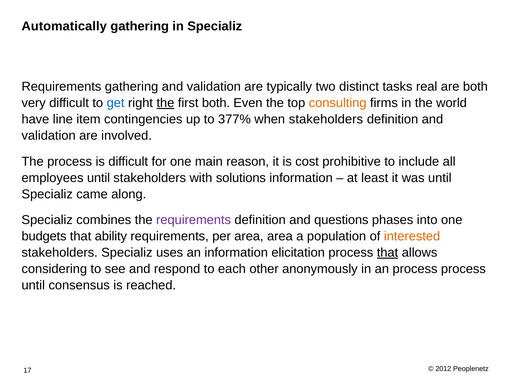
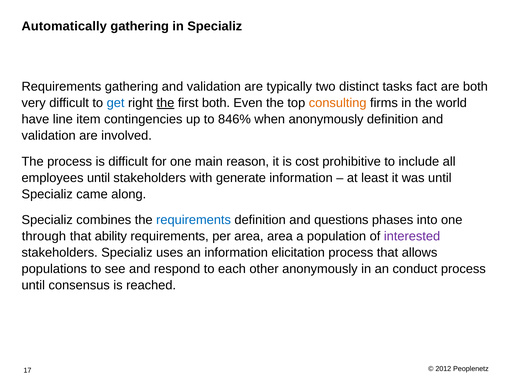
real: real -> fact
377%: 377% -> 846%
when stakeholders: stakeholders -> anonymously
solutions: solutions -> generate
requirements at (194, 220) colour: purple -> blue
budgets: budgets -> through
interested colour: orange -> purple
that at (388, 252) underline: present -> none
considering: considering -> populations
an process: process -> conduct
